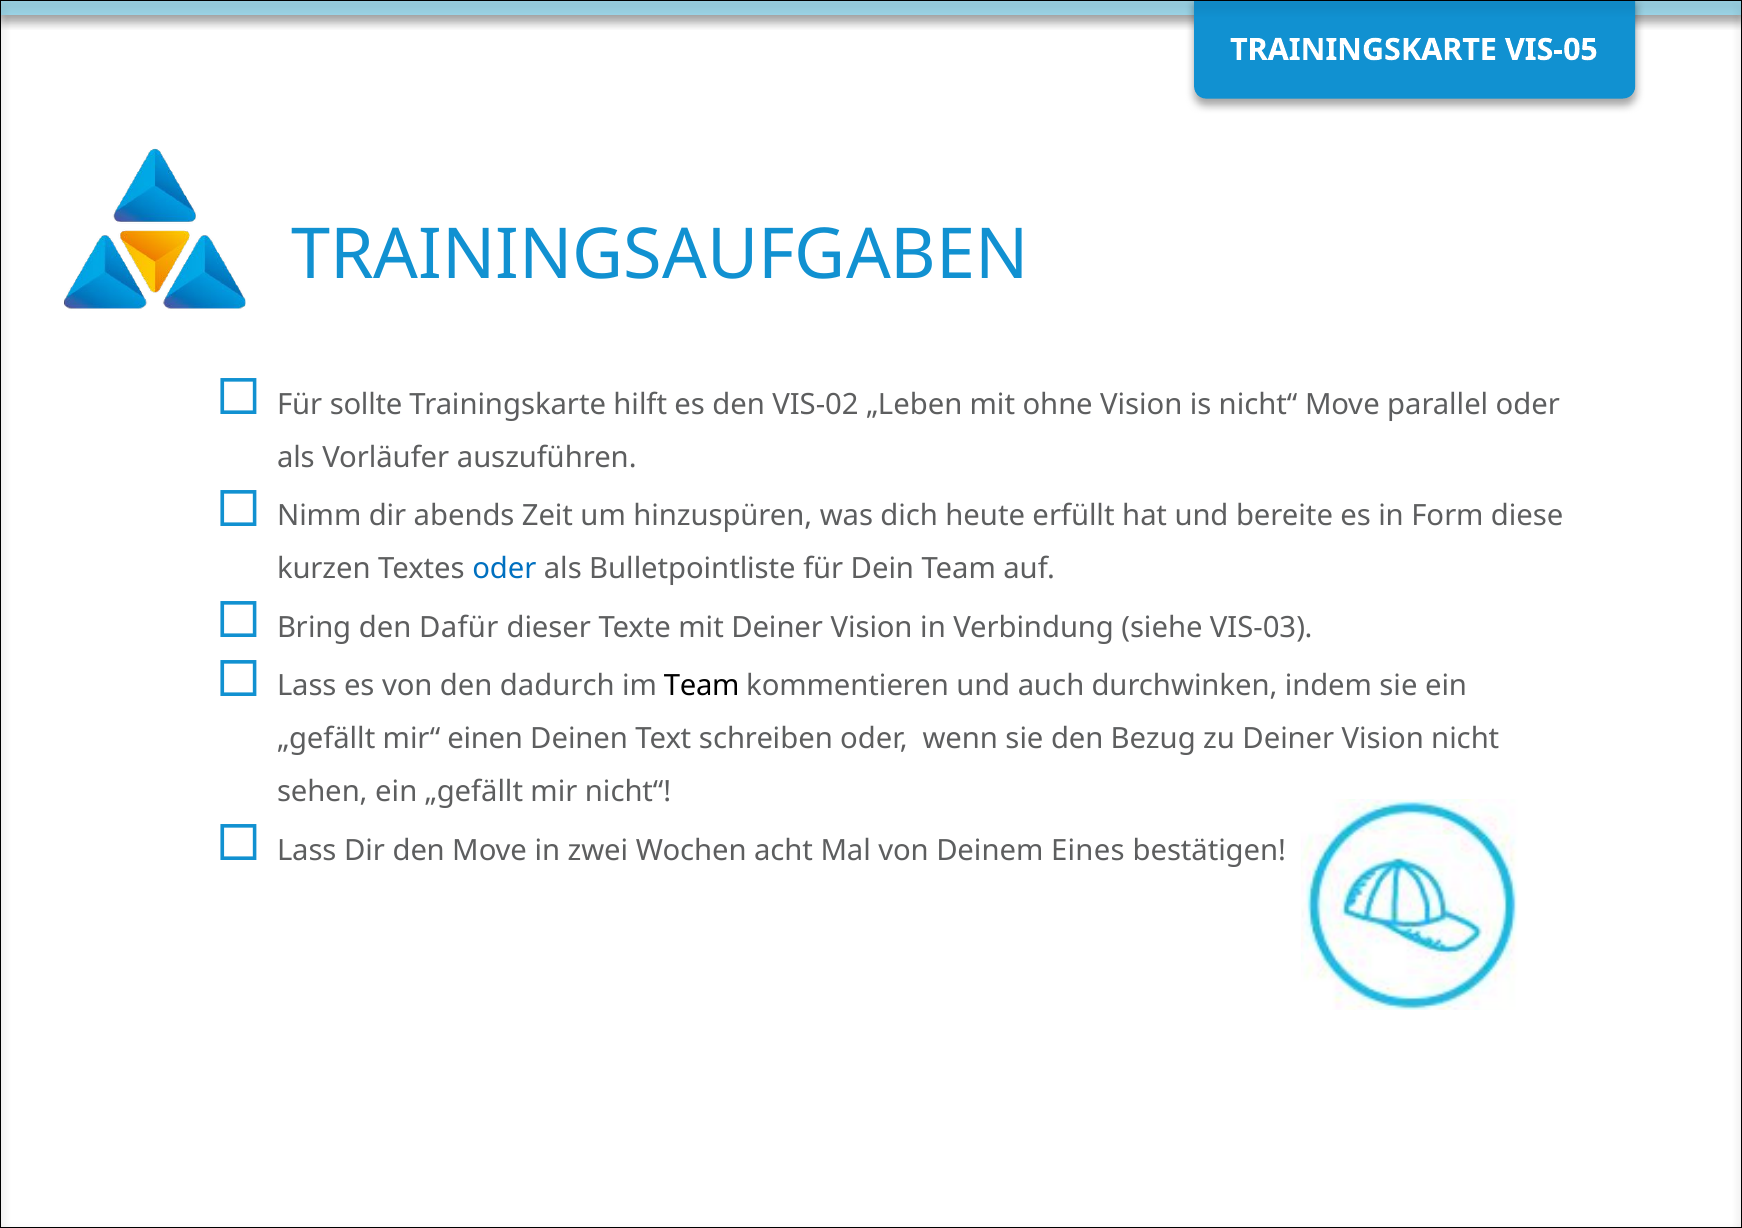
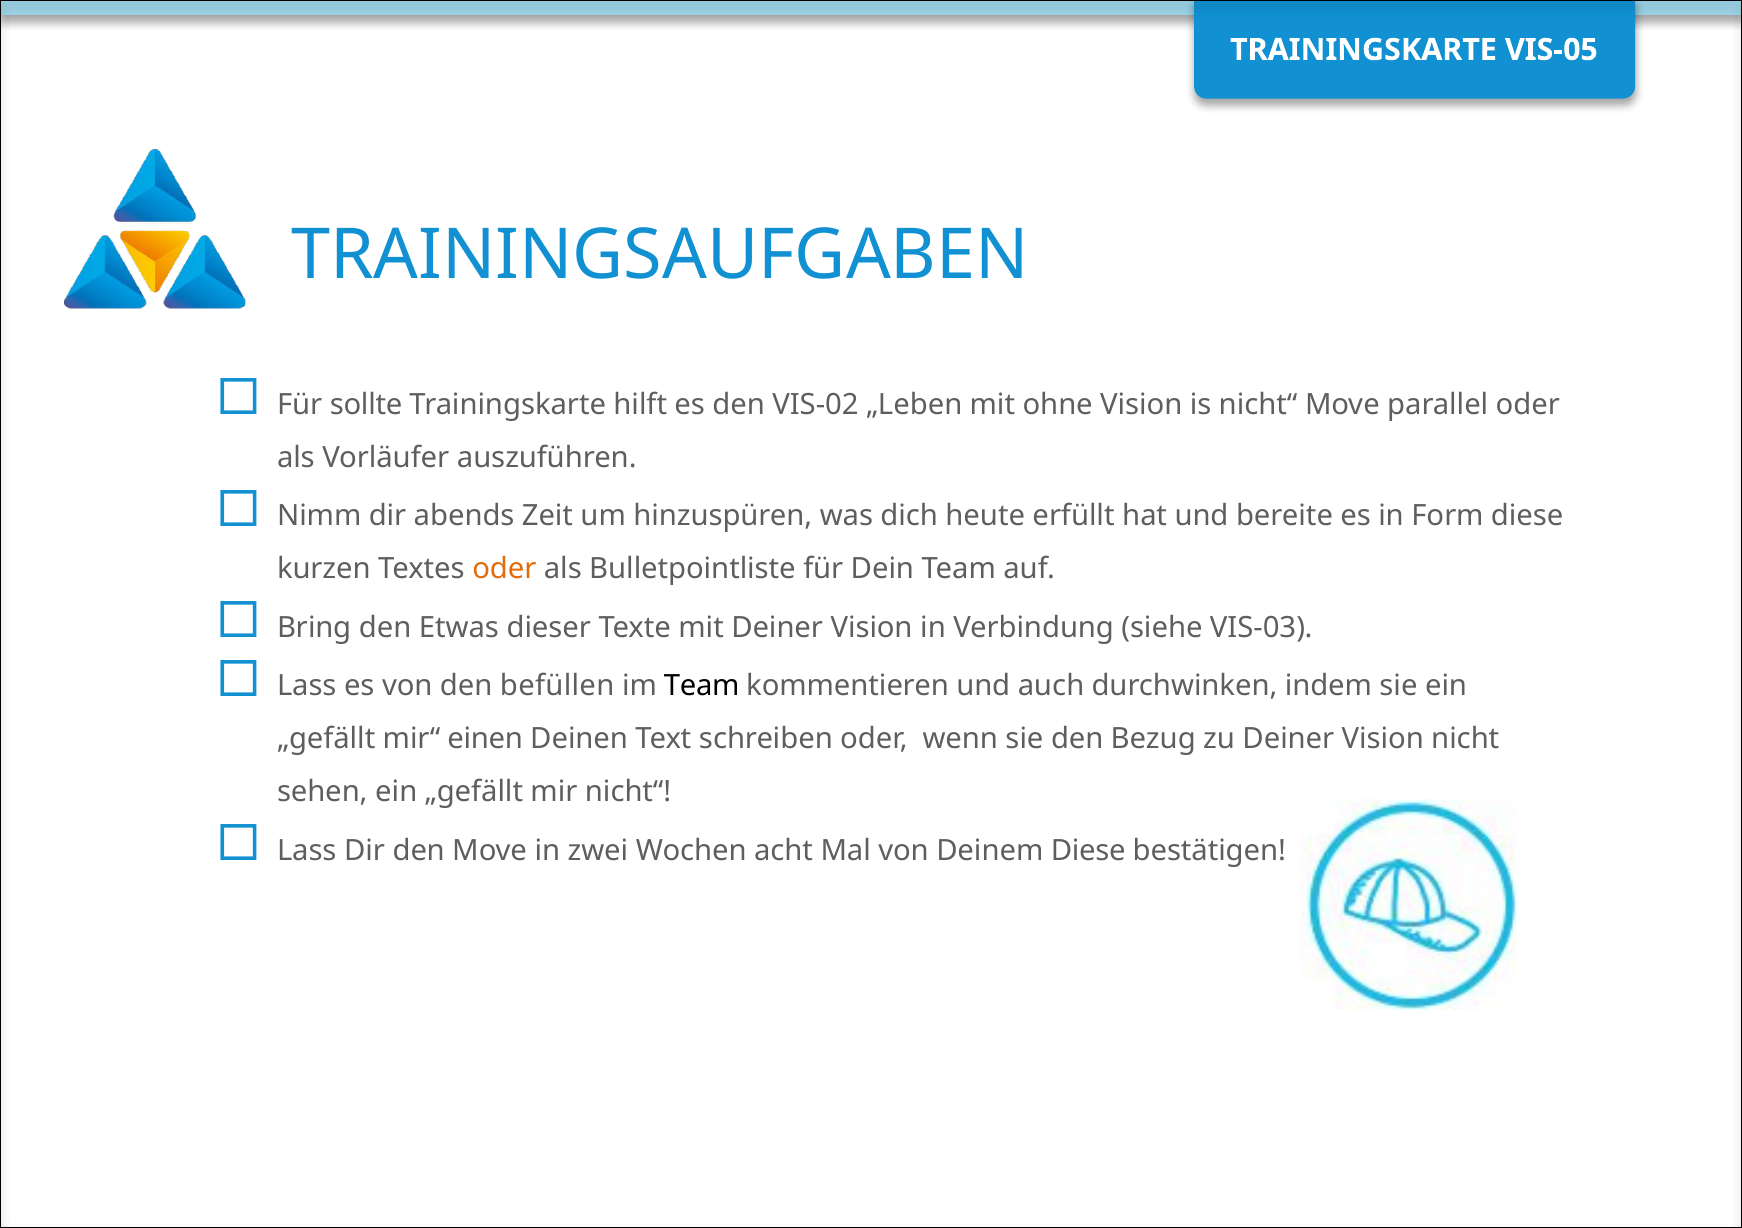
oder at (504, 569) colour: blue -> orange
Dafür: Dafür -> Etwas
dadurch: dadurch -> befüllen
Deinem Eines: Eines -> Diese
